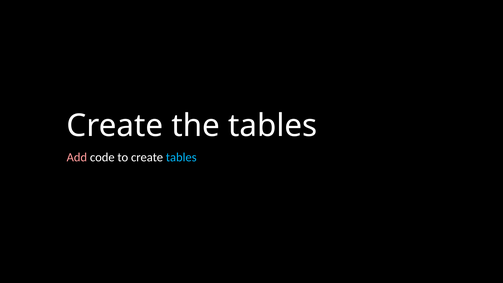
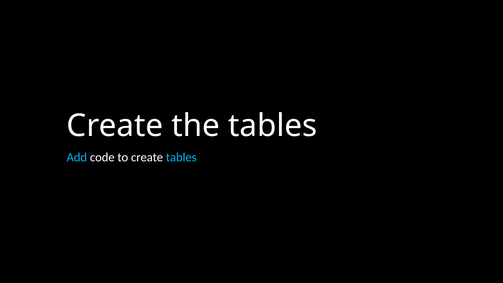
Add colour: pink -> light blue
